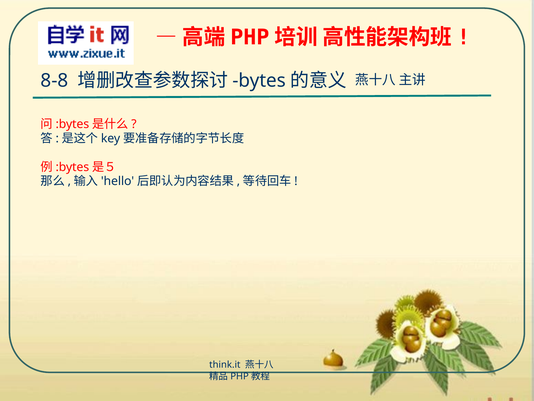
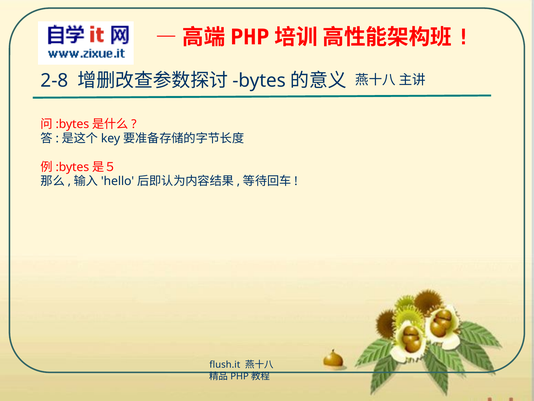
8-8: 8-8 -> 2-8
think.it: think.it -> flush.it
